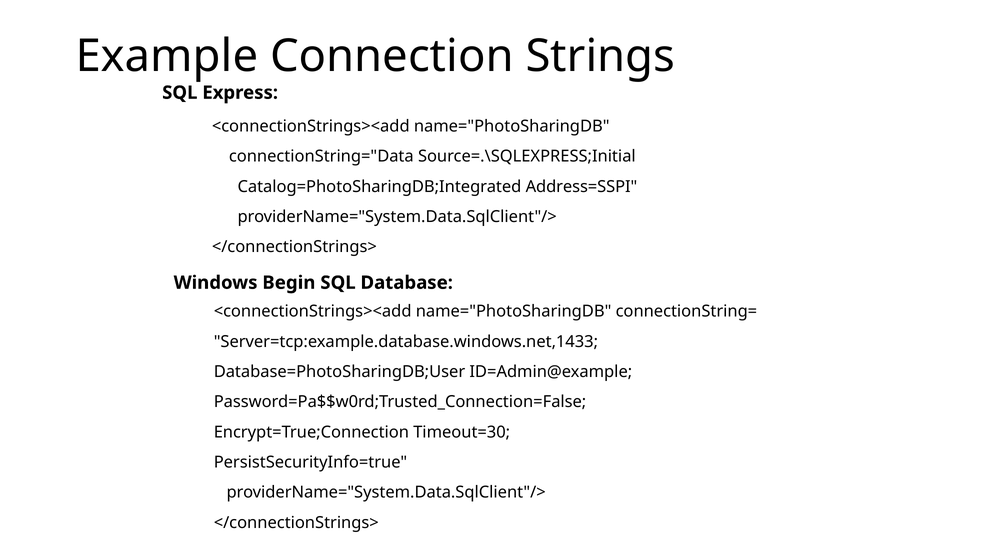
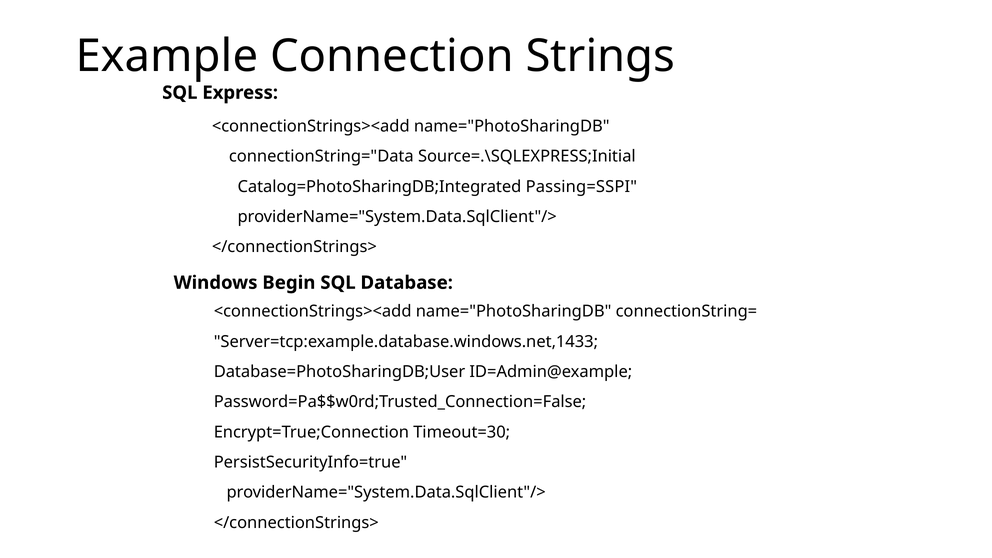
Address=SSPI: Address=SSPI -> Passing=SSPI
